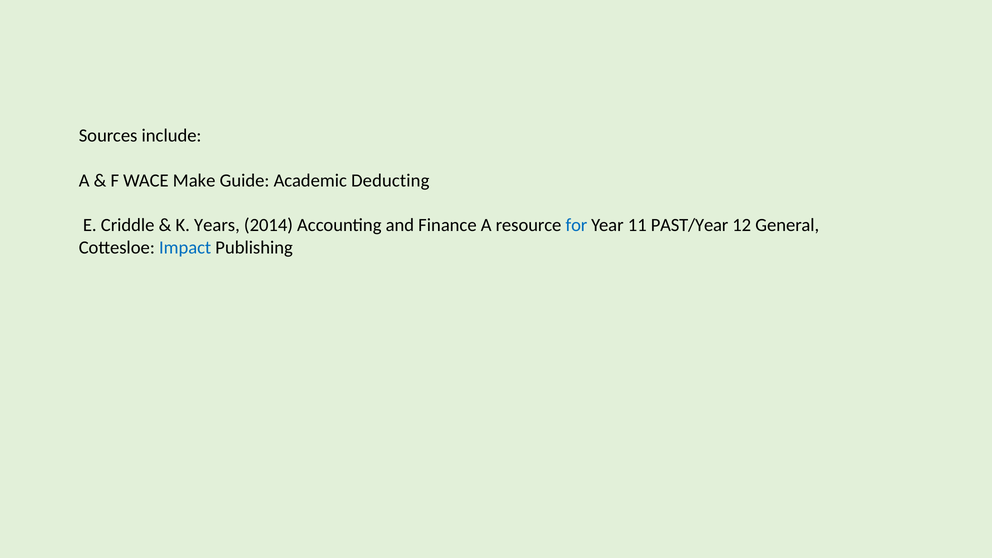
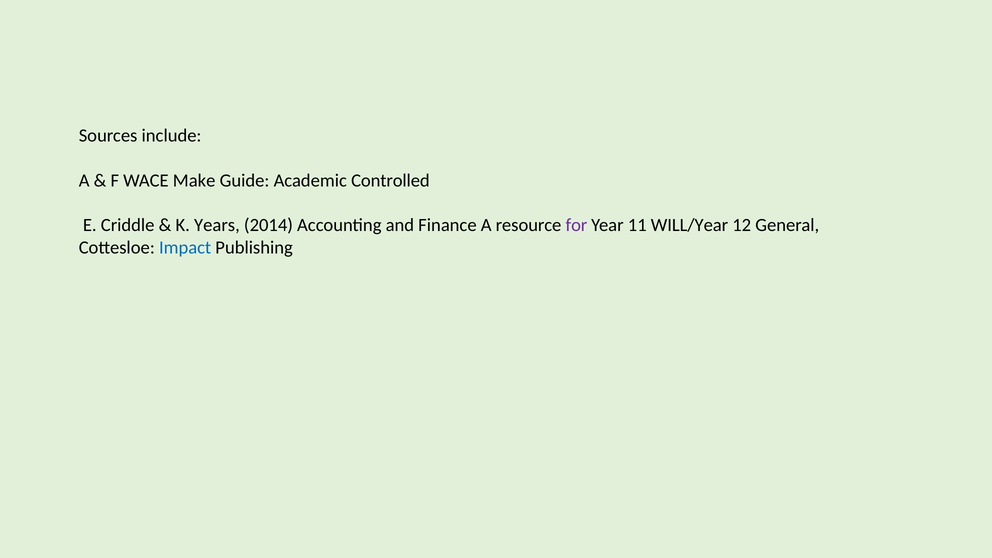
Deducting: Deducting -> Controlled
for colour: blue -> purple
PAST/Year: PAST/Year -> WILL/Year
